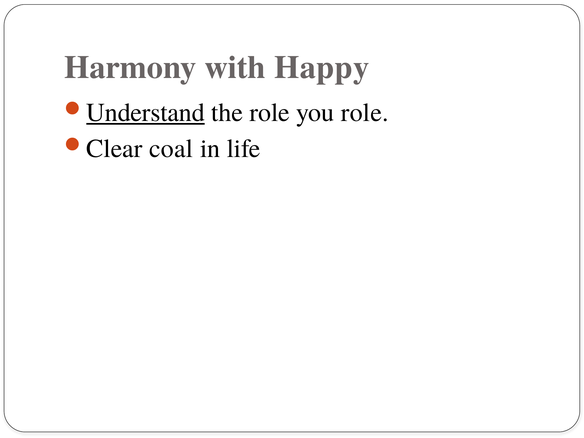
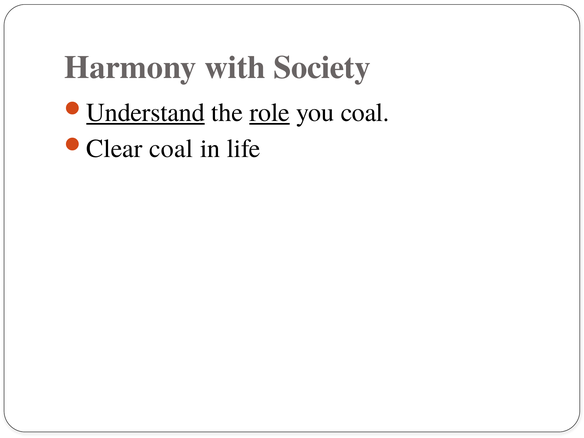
Happy: Happy -> Society
role at (270, 113) underline: none -> present
you role: role -> coal
